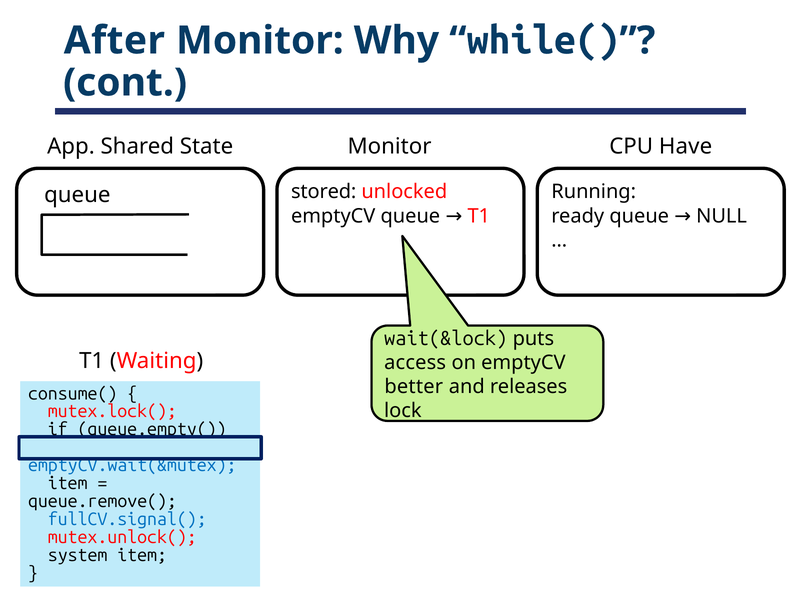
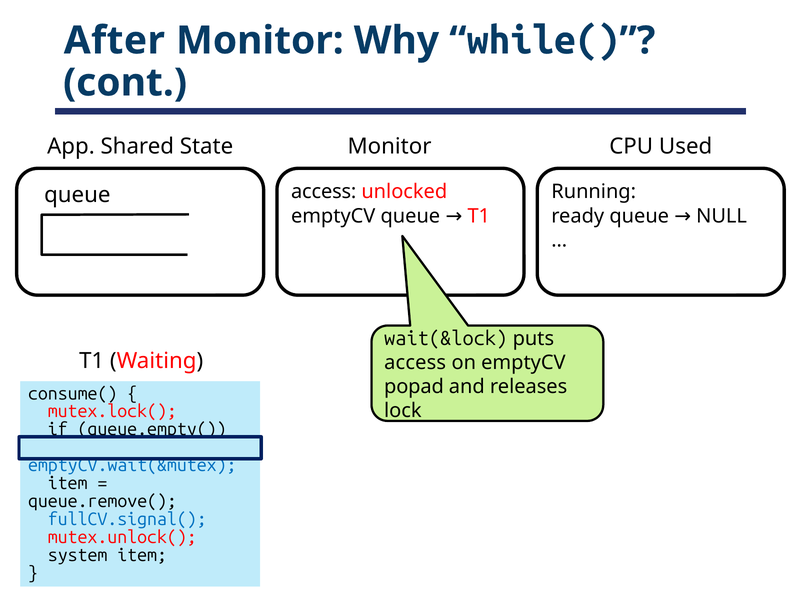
Have: Have -> Used
queue stored: stored -> access
better: better -> popad
